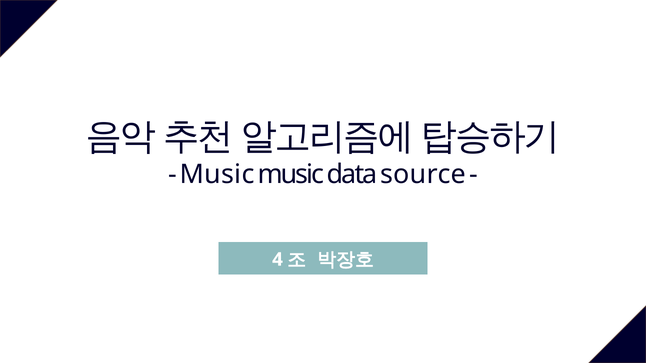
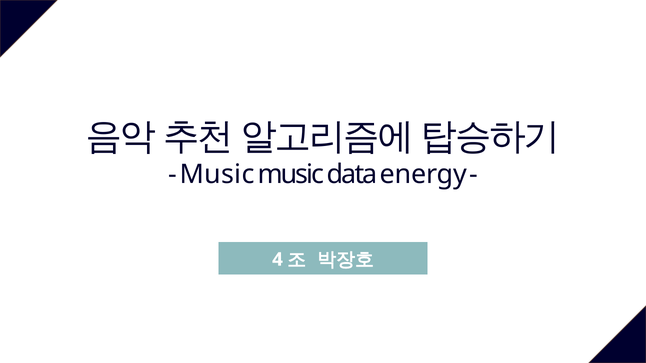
source: source -> energy
